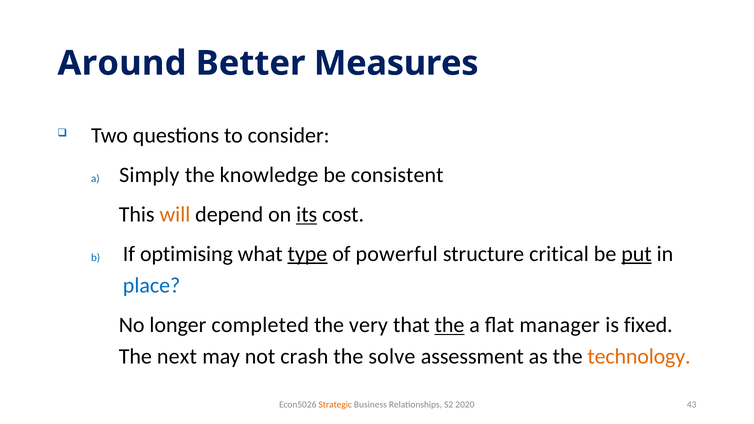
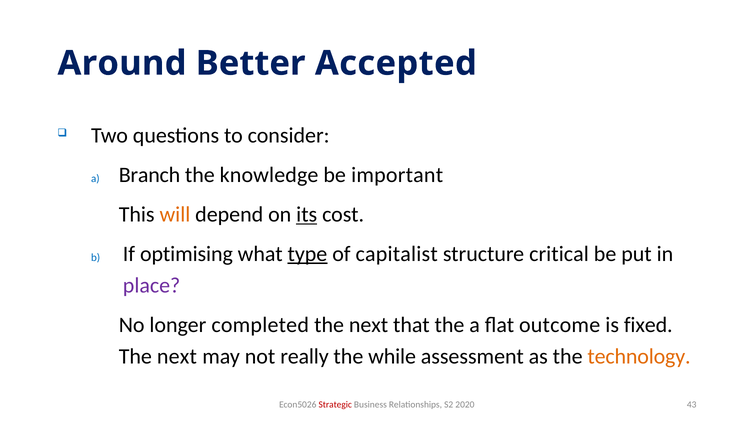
Measures: Measures -> Accepted
Simply: Simply -> Branch
consistent: consistent -> important
powerful: powerful -> capitalist
put underline: present -> none
place colour: blue -> purple
very at (368, 325): very -> next
the at (449, 325) underline: present -> none
manager: manager -> outcome
crash: crash -> really
solve: solve -> while
Strategic colour: orange -> red
